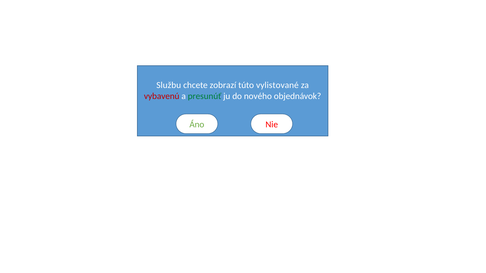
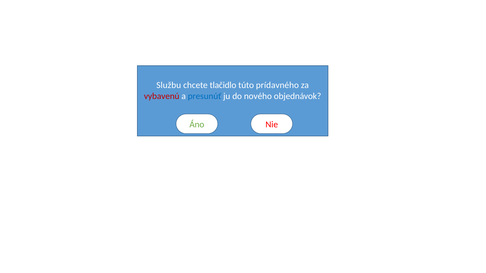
zobrazí: zobrazí -> tlačidlo
vylistované: vylistované -> prídavného
presunúť colour: green -> blue
